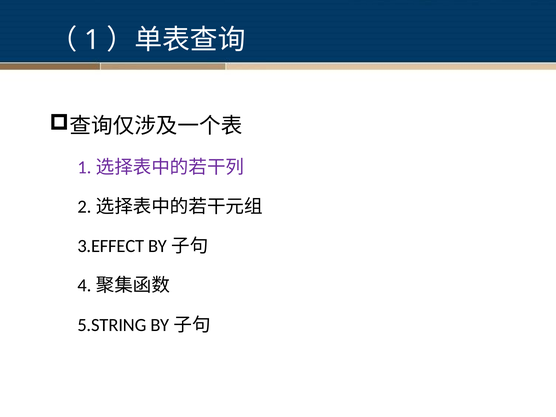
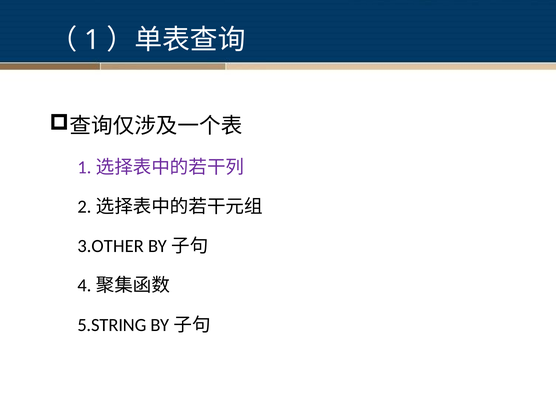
3.EFFECT: 3.EFFECT -> 3.OTHER
